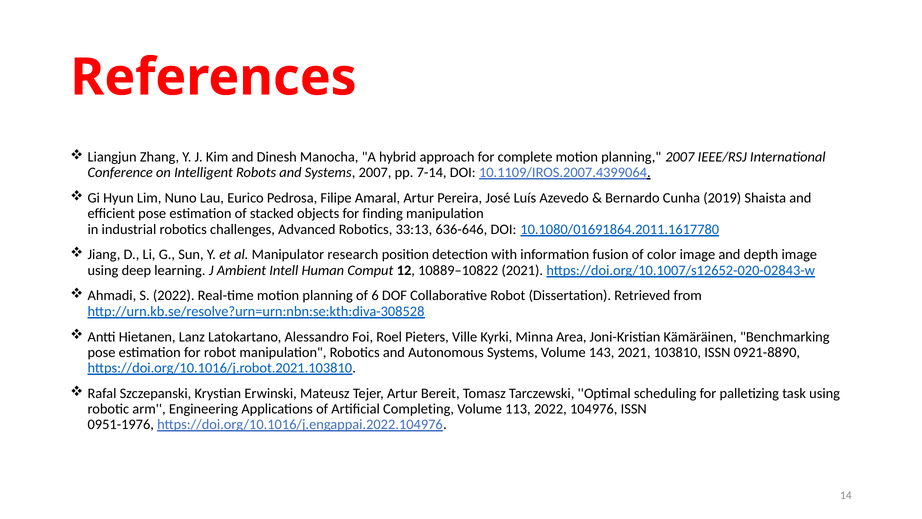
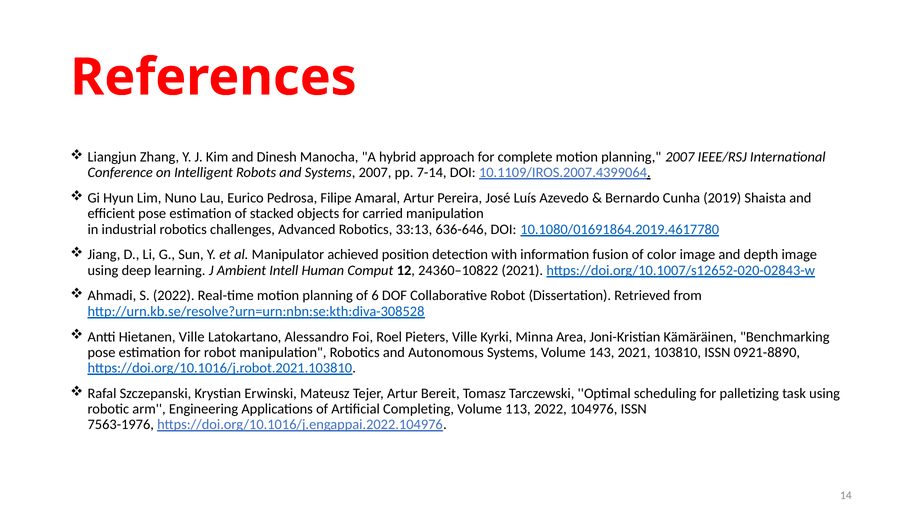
finding: finding -> carried
10.1080/01691864.2011.1617780: 10.1080/01691864.2011.1617780 -> 10.1080/01691864.2019.4617780
research: research -> achieved
10889–10822: 10889–10822 -> 24360–10822
Hietanen Lanz: Lanz -> Ville
0951-1976: 0951-1976 -> 7563-1976
